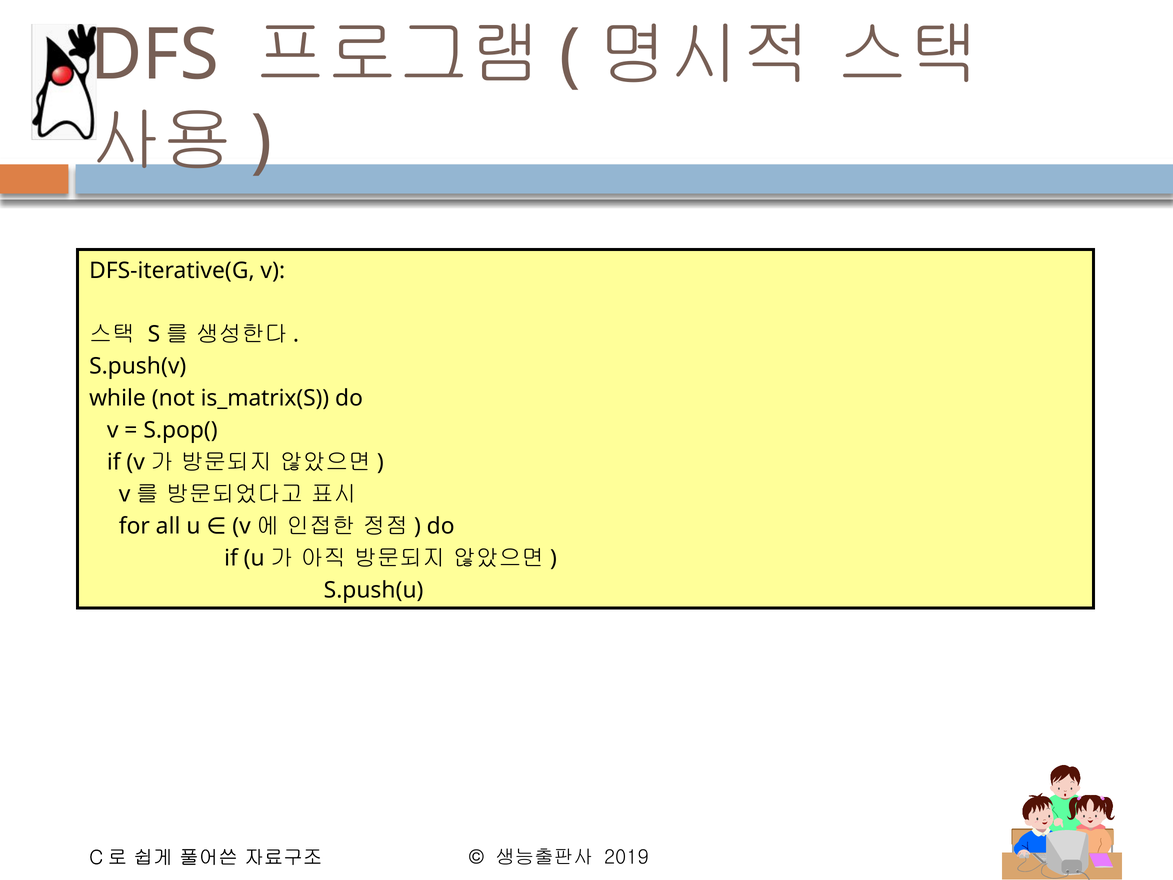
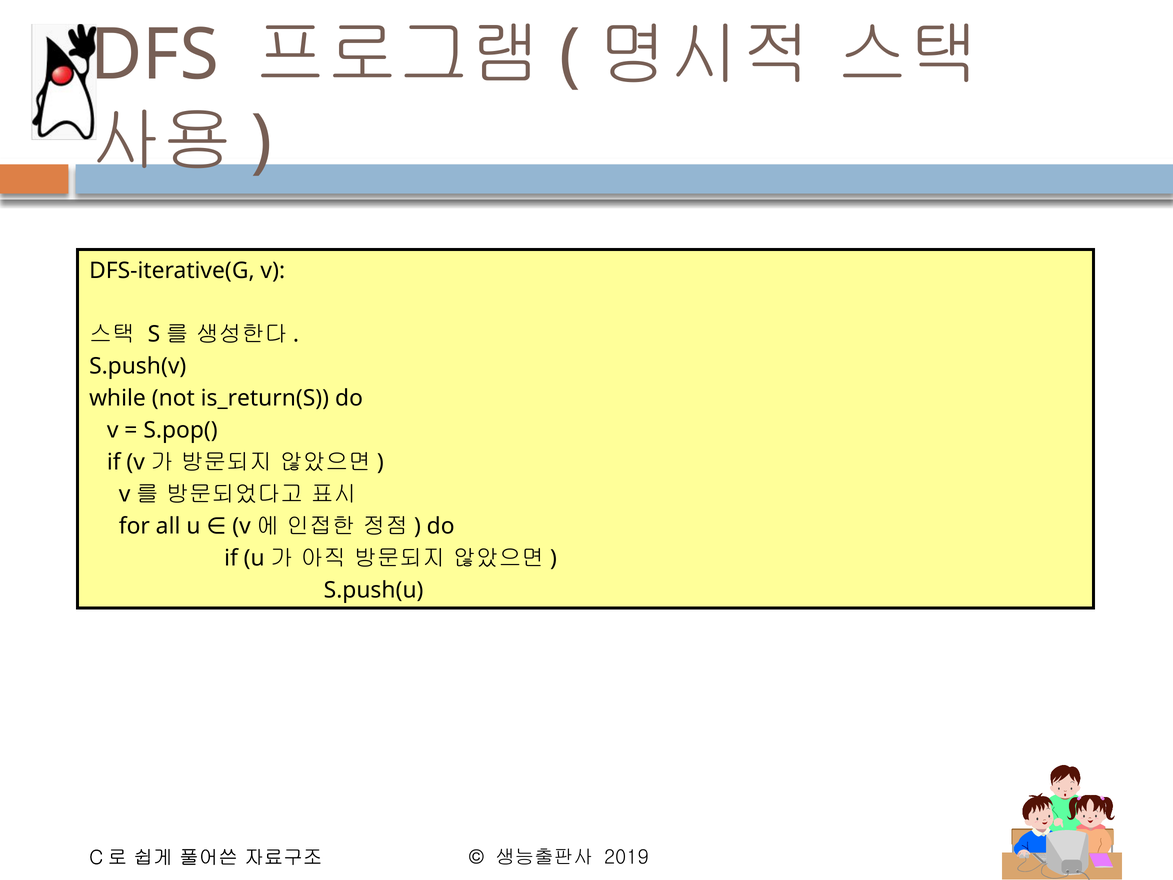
is_matrix(S: is_matrix(S -> is_return(S
